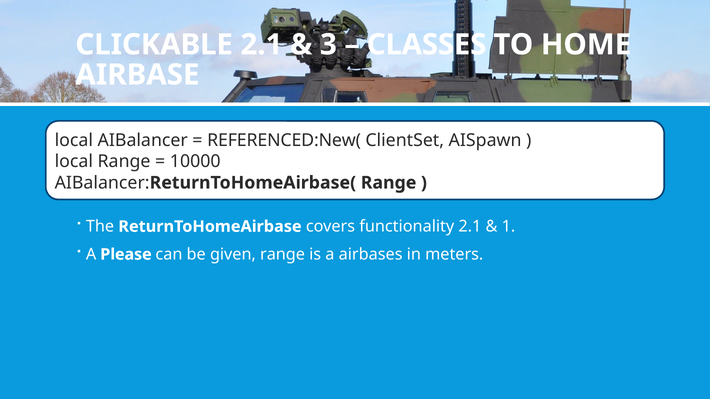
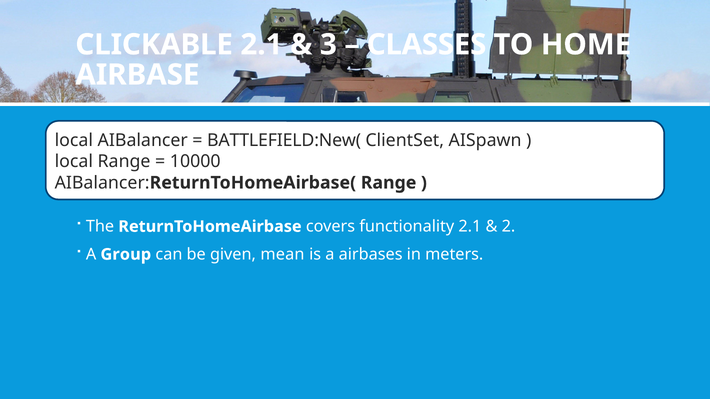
REFERENCED:New(: REFERENCED:New( -> BATTLEFIELD:New(
1: 1 -> 2
Please: Please -> Group
given range: range -> mean
